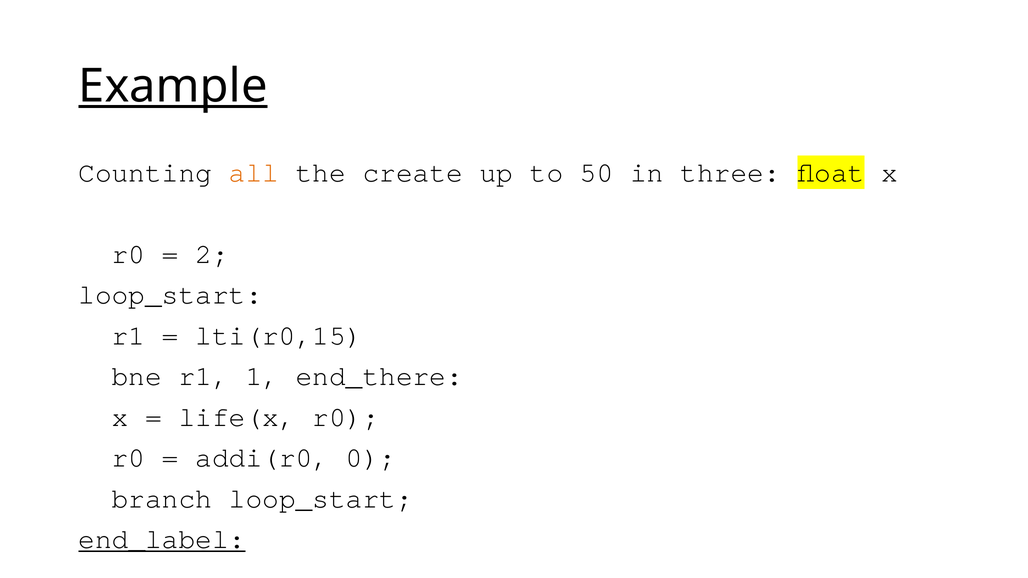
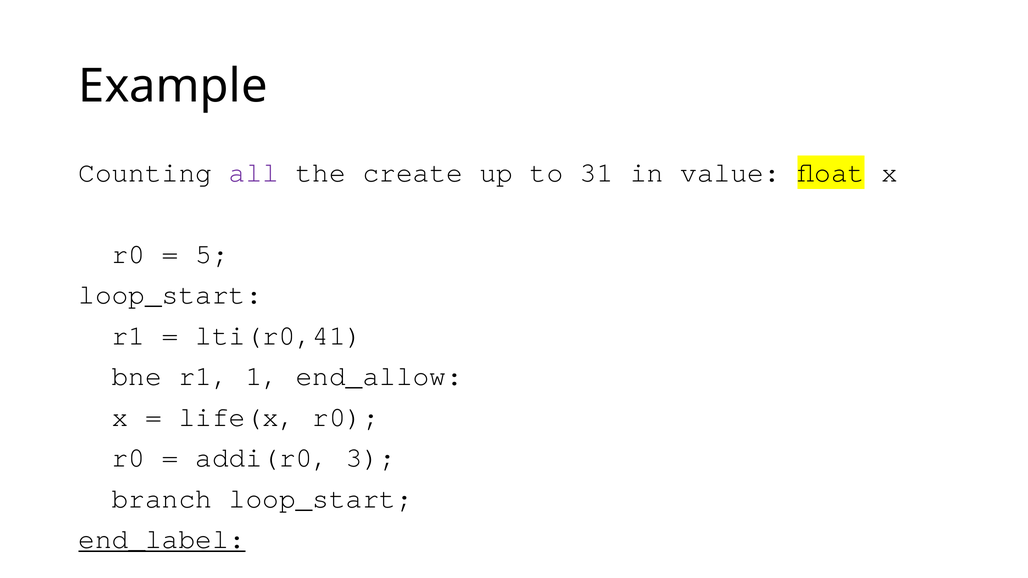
Example underline: present -> none
all colour: orange -> purple
50: 50 -> 31
three: three -> value
2: 2 -> 5
lti(r0,15: lti(r0,15 -> lti(r0,41
end_there: end_there -> end_allow
0: 0 -> 3
